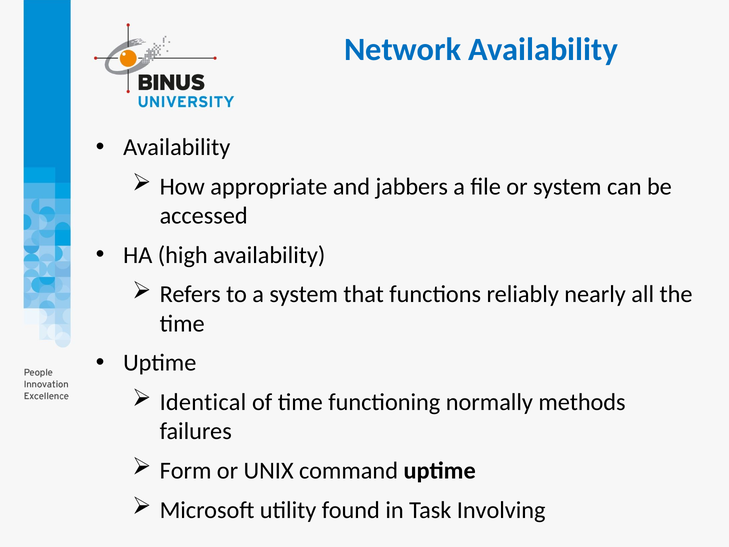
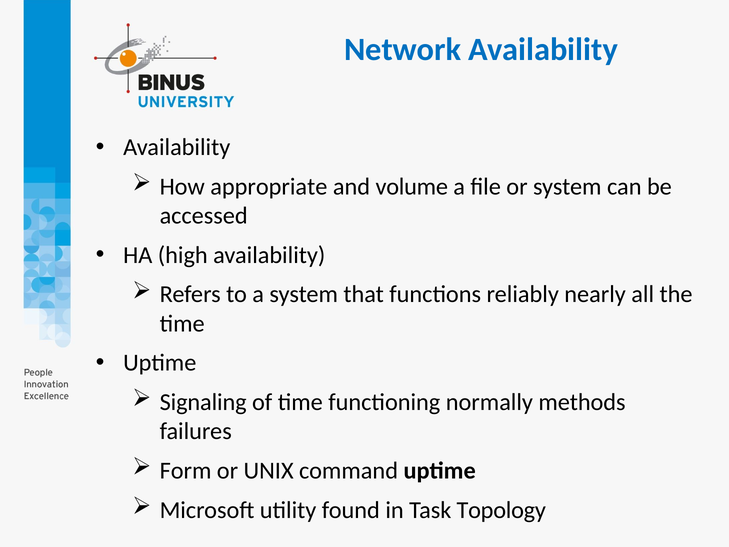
jabbers: jabbers -> volume
Identical: Identical -> Signaling
Involving: Involving -> Topology
